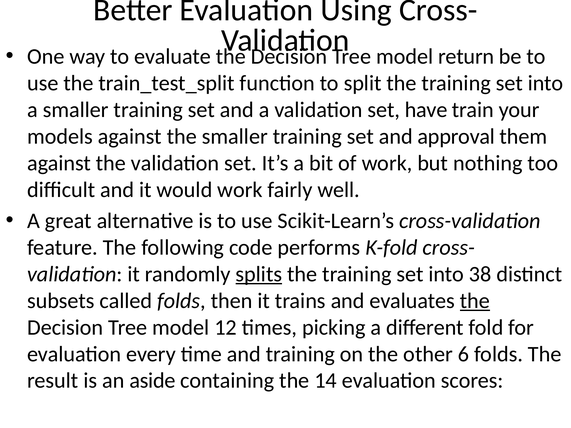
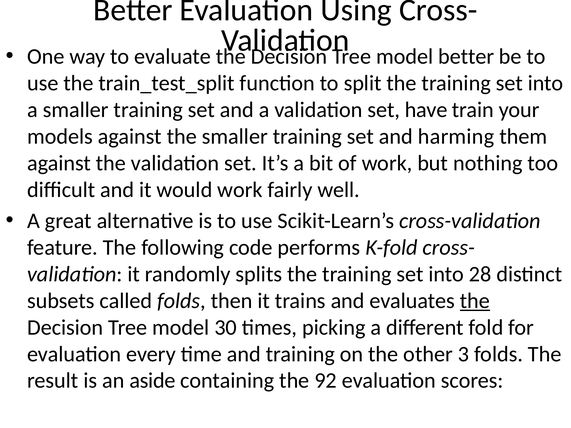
model return: return -> better
approval: approval -> harming
splits underline: present -> none
38: 38 -> 28
12: 12 -> 30
6: 6 -> 3
14: 14 -> 92
